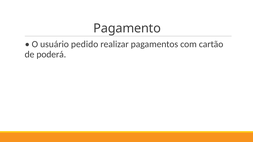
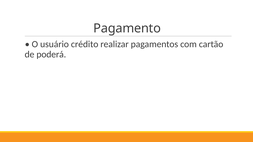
pedido: pedido -> crédito
